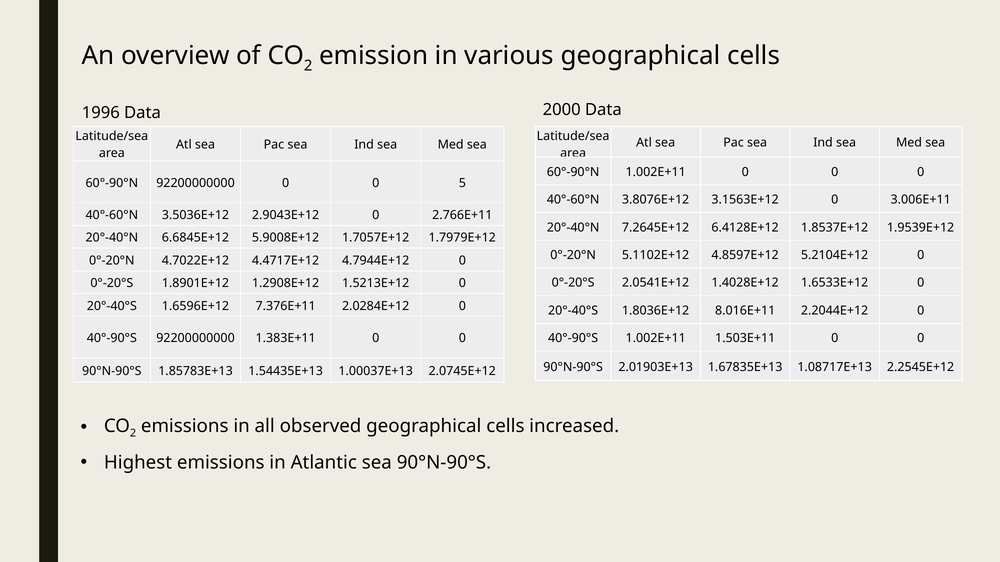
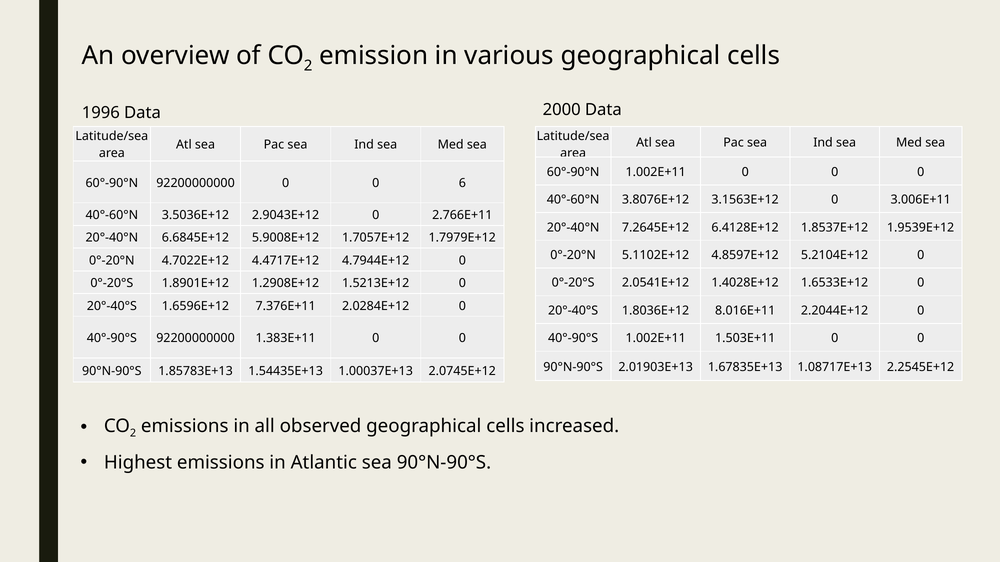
5: 5 -> 6
